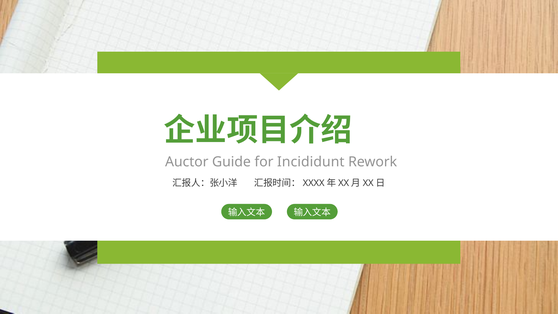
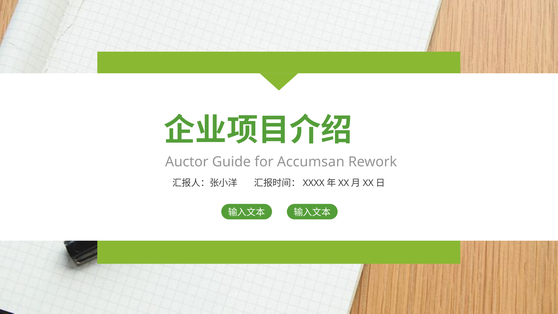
Incididunt: Incididunt -> Accumsan
